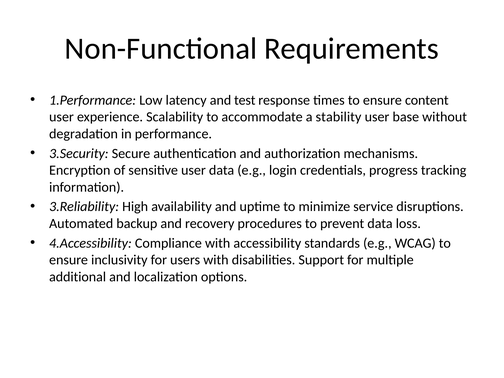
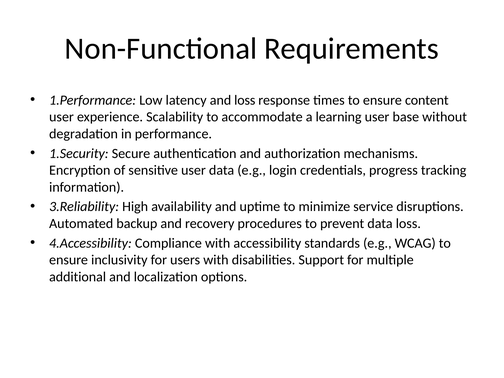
and test: test -> loss
stability: stability -> learning
3.Security: 3.Security -> 1.Security
